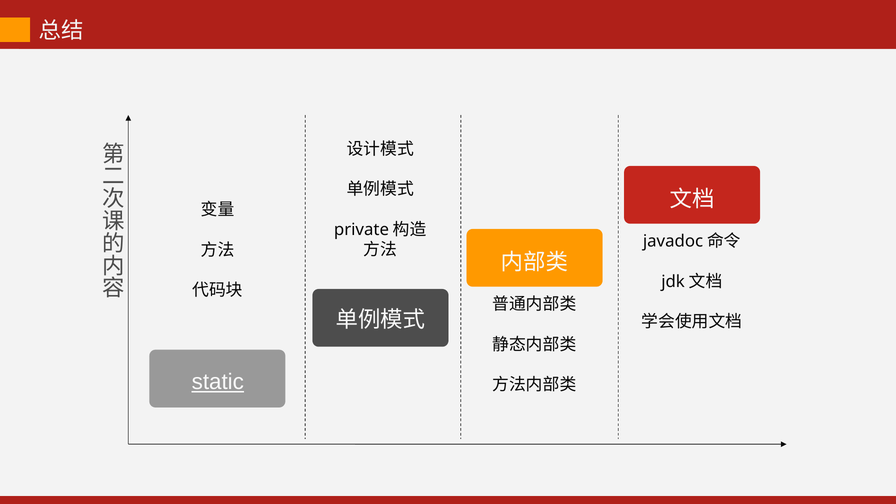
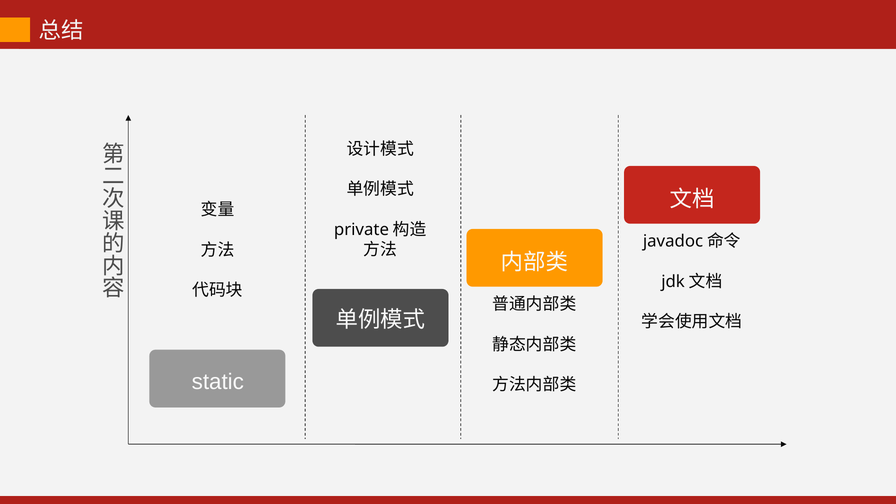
static underline: present -> none
